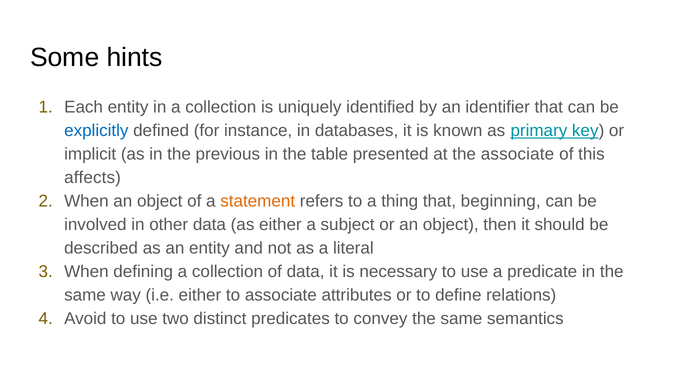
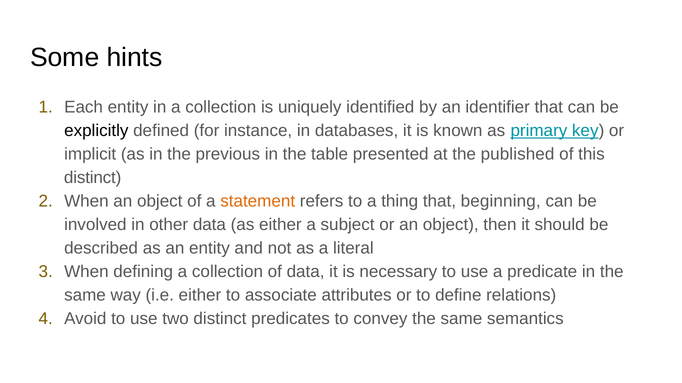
explicitly colour: blue -> black
the associate: associate -> published
affects at (93, 178): affects -> distinct
